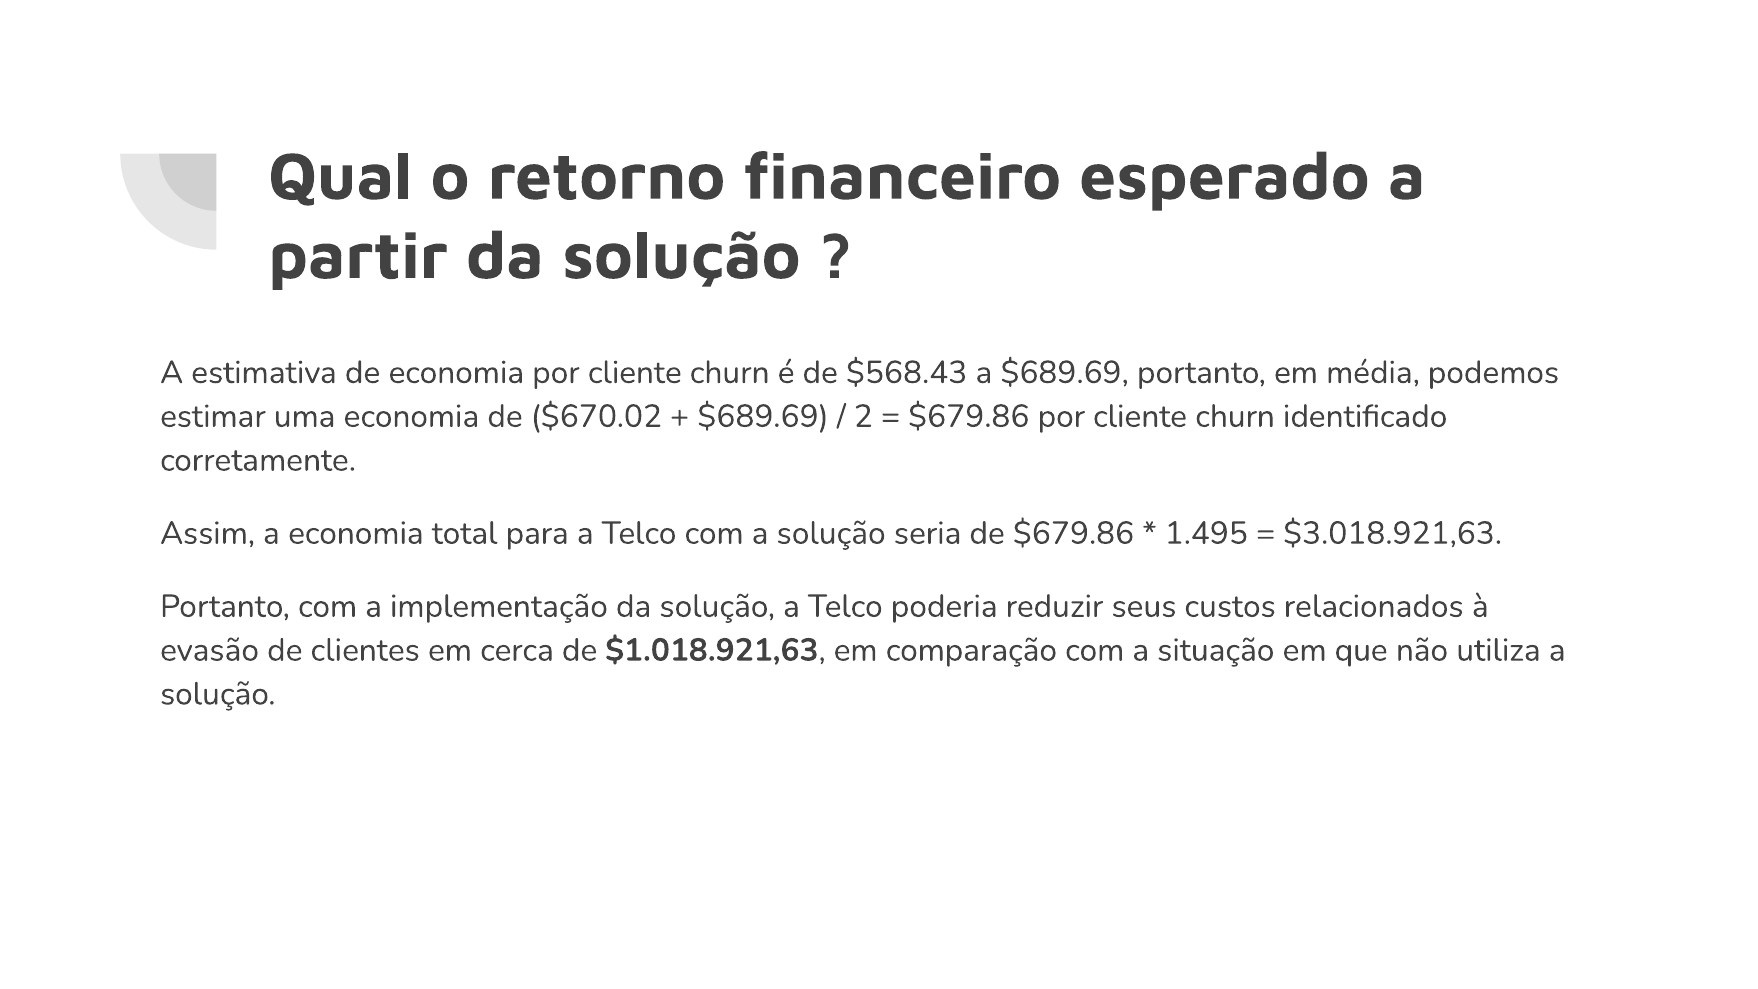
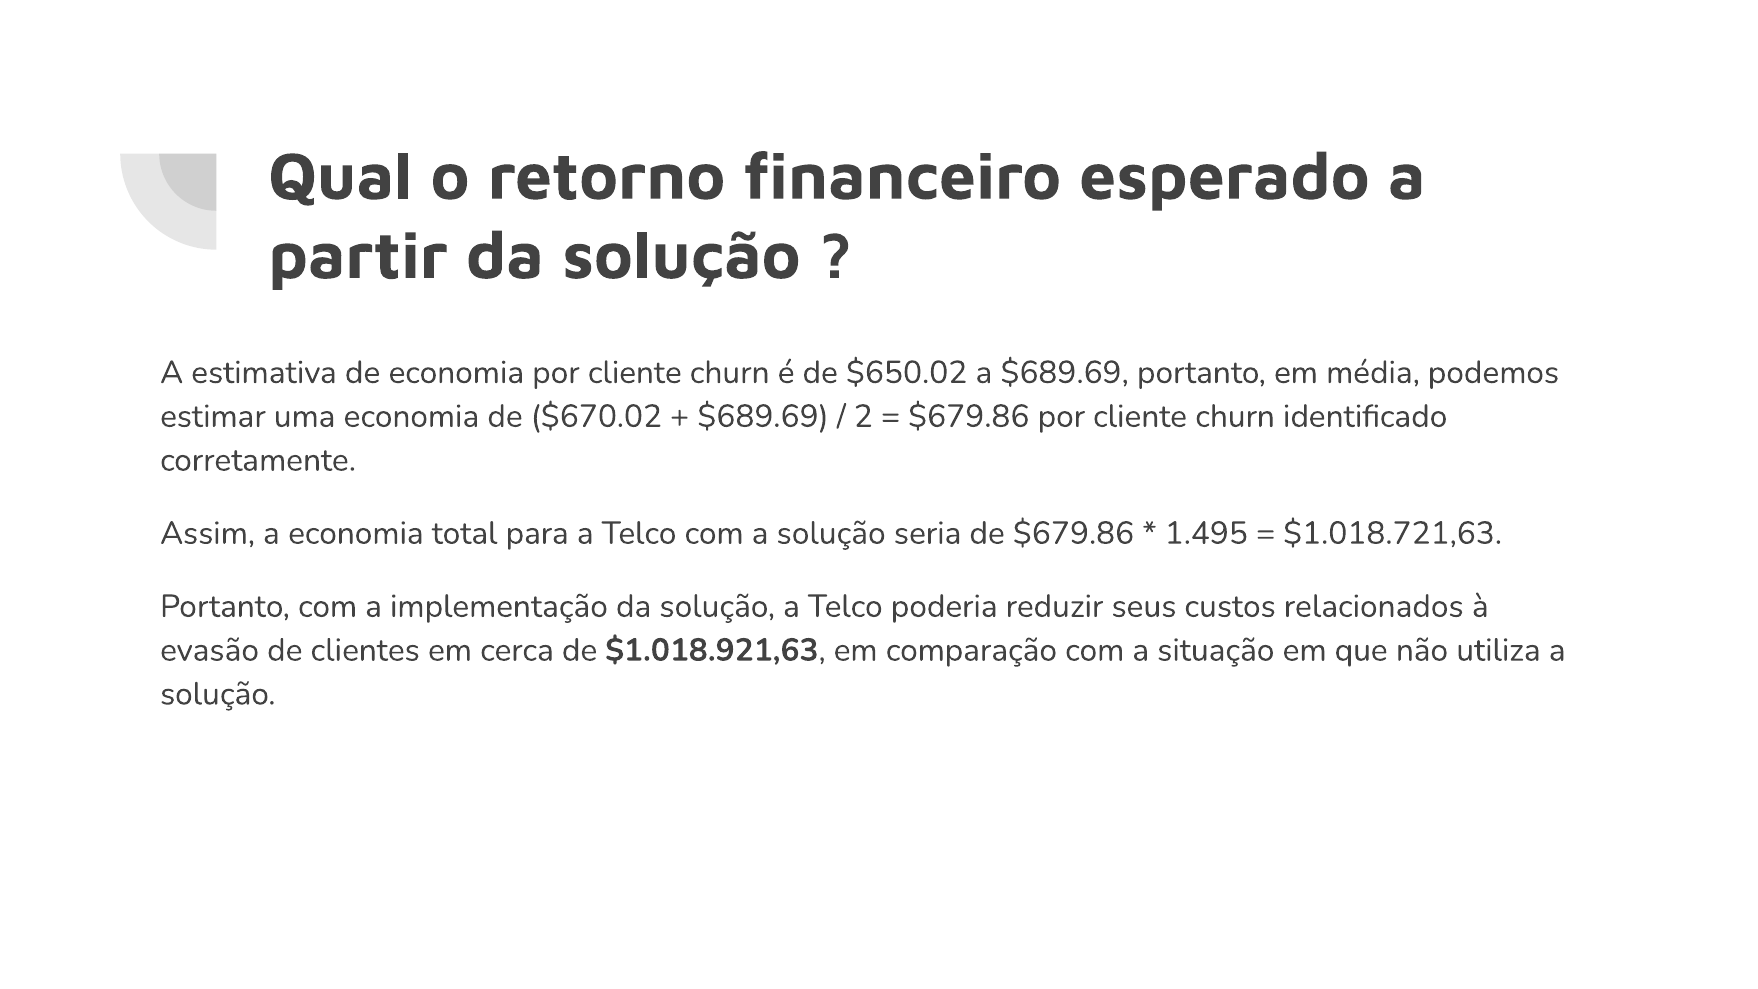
$568.43: $568.43 -> $650.02
$3.018.921,63: $3.018.921,63 -> $1.018.721,63
